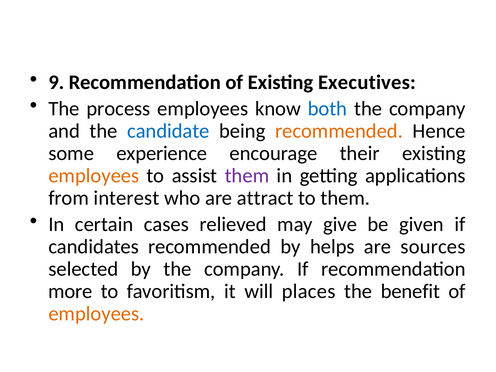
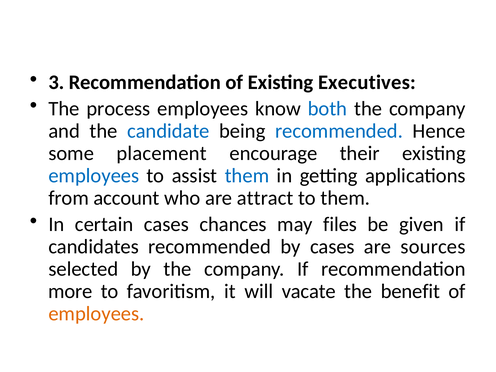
9: 9 -> 3
recommended at (339, 131) colour: orange -> blue
experience: experience -> placement
employees at (94, 176) colour: orange -> blue
them at (247, 176) colour: purple -> blue
interest: interest -> account
relieved: relieved -> chances
give: give -> files
by helps: helps -> cases
places: places -> vacate
